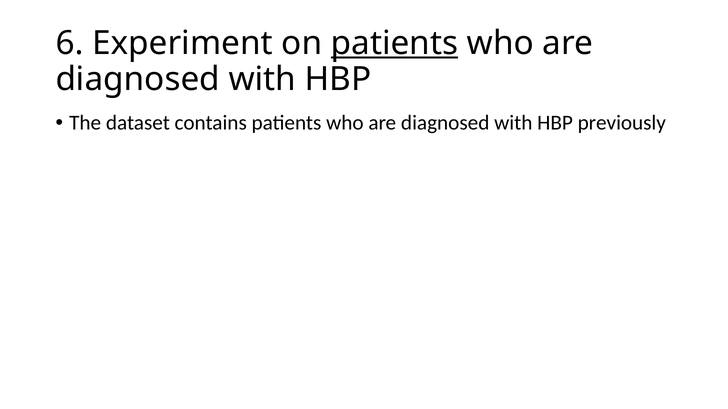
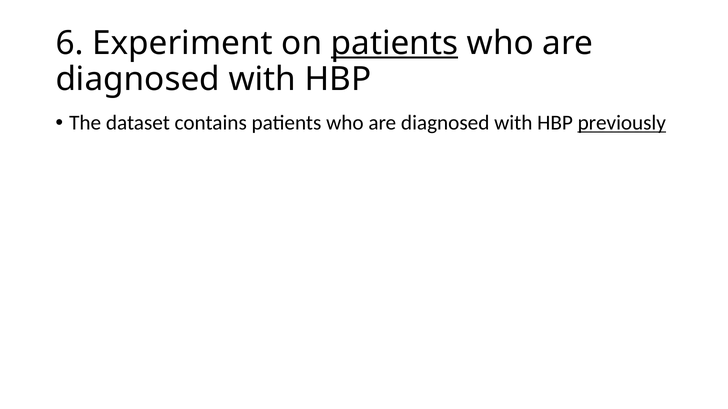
previously underline: none -> present
